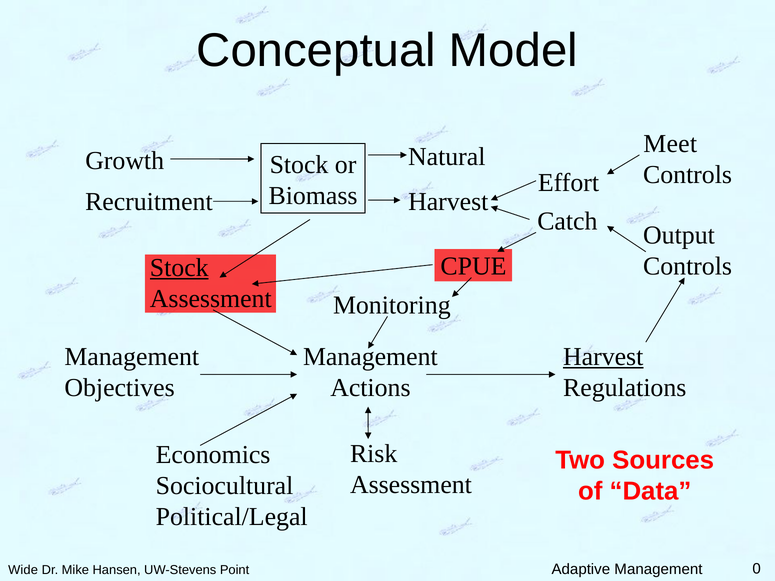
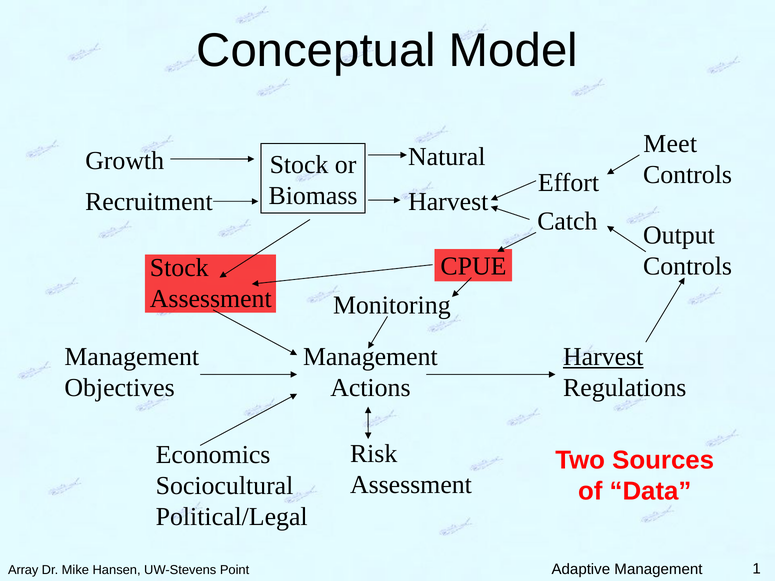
Stock at (179, 268) underline: present -> none
0: 0 -> 1
Wide: Wide -> Array
